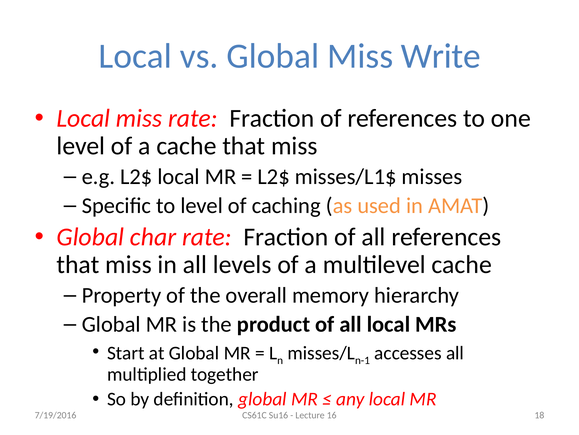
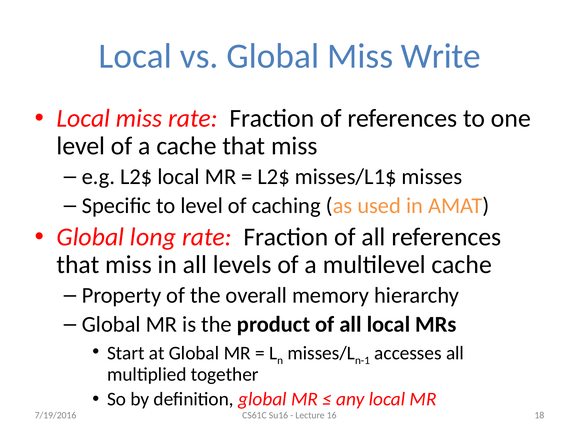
char: char -> long
